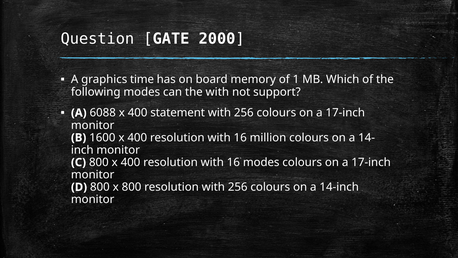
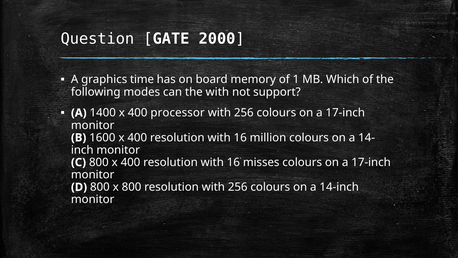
6088: 6088 -> 1400
statement: statement -> processor
16 modes: modes -> misses
